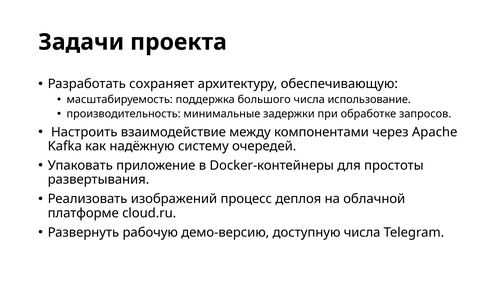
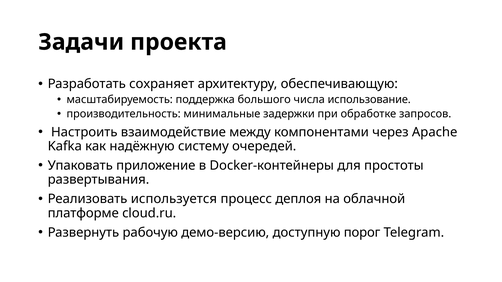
изображений: изображений -> используется
доступную числа: числа -> порог
